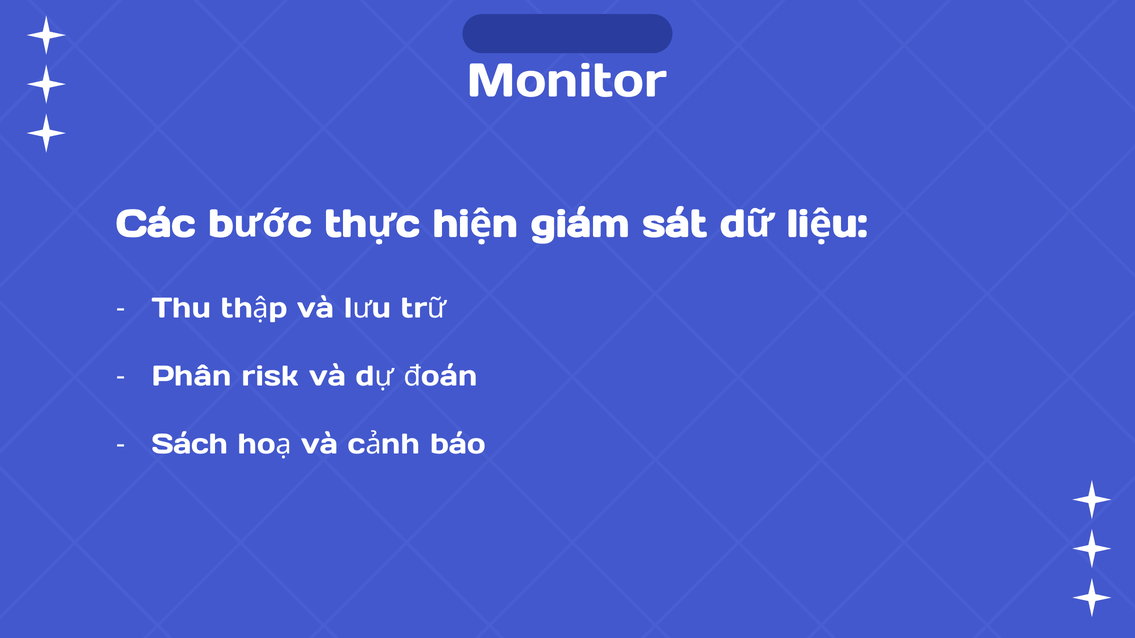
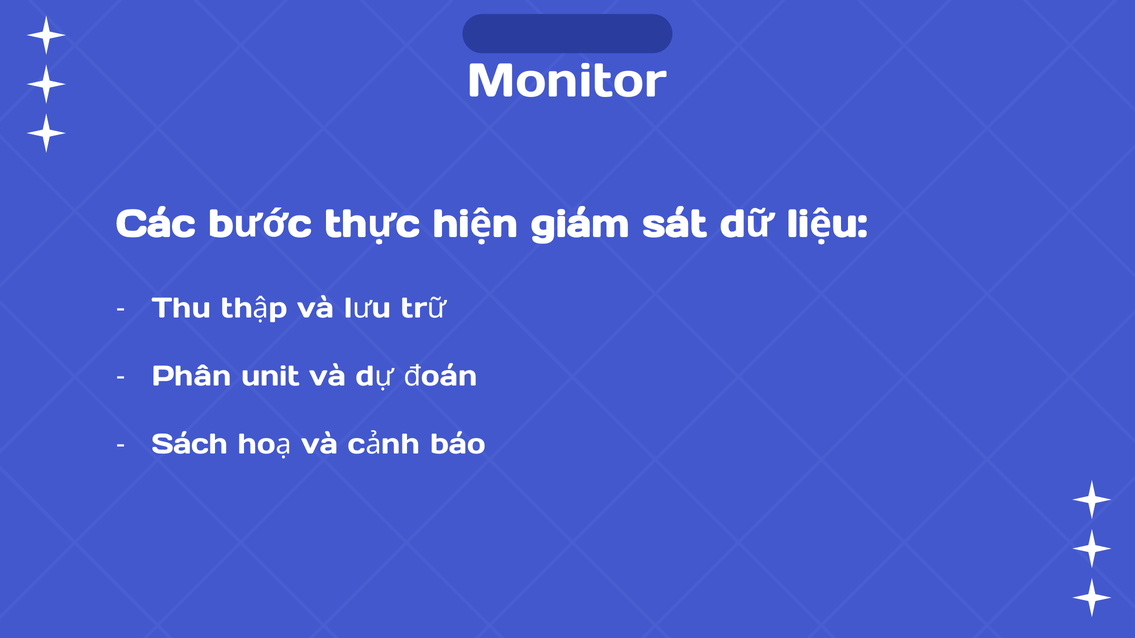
risk: risk -> unit
